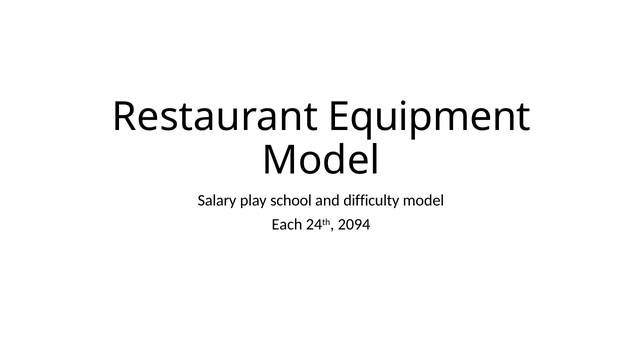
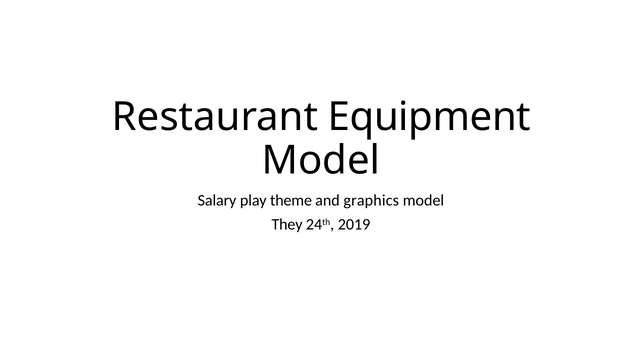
school: school -> theme
difficulty: difficulty -> graphics
Each: Each -> They
2094: 2094 -> 2019
